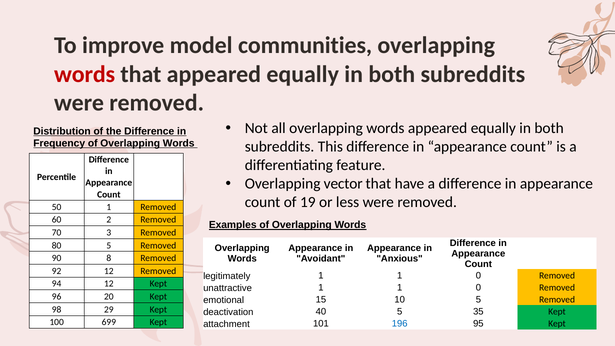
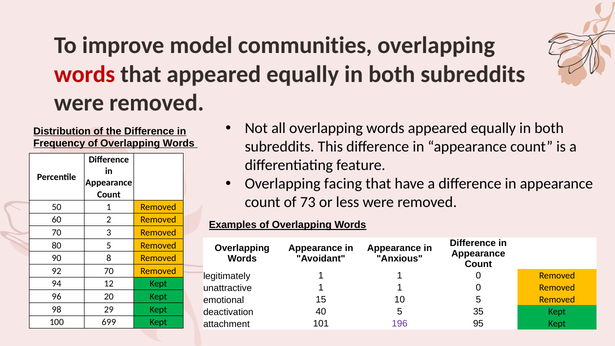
vector: vector -> facing
19: 19 -> 73
92 12: 12 -> 70
196 colour: blue -> purple
